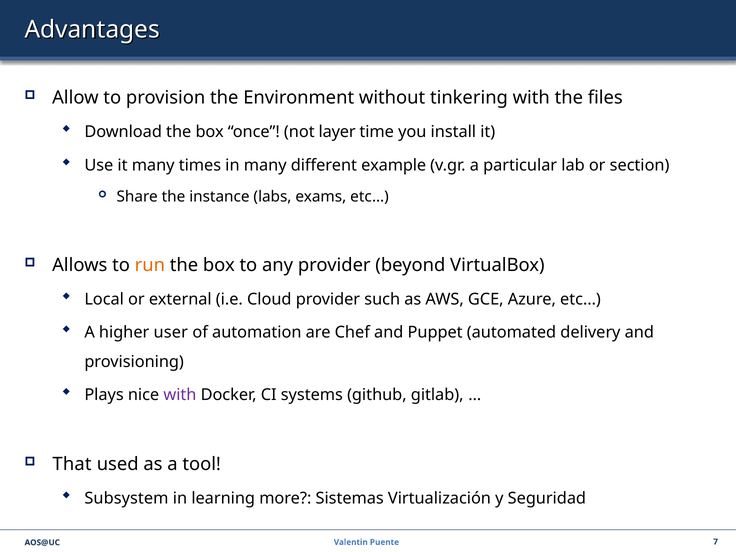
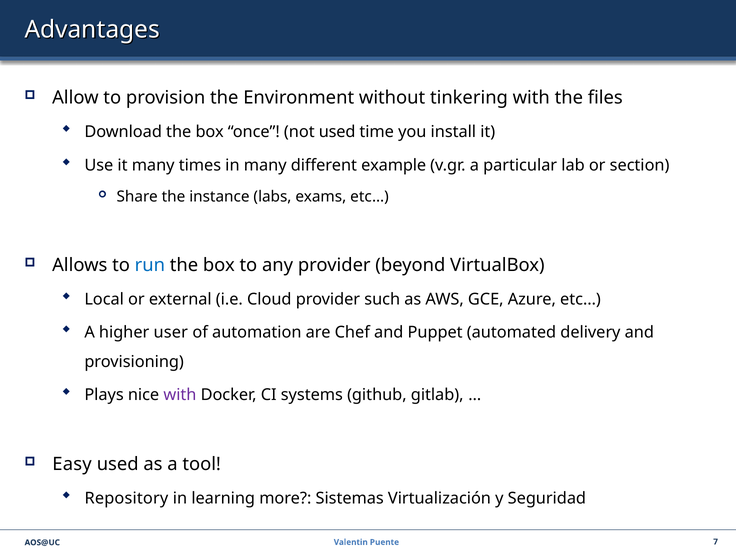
not layer: layer -> used
run colour: orange -> blue
That: That -> Easy
Subsystem: Subsystem -> Repository
